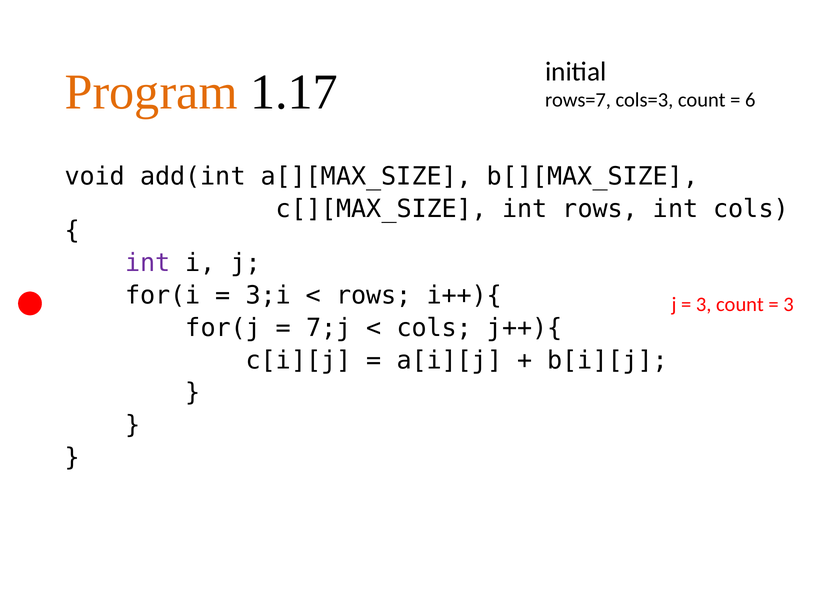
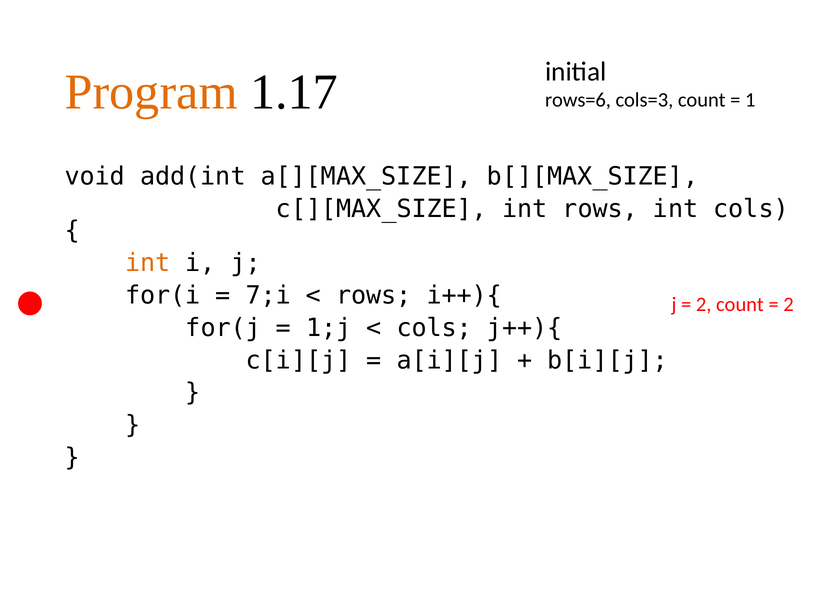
rows=7: rows=7 -> rows=6
6: 6 -> 1
int at (148, 263) colour: purple -> orange
3;i: 3;i -> 7;i
3 at (704, 305): 3 -> 2
3 at (788, 305): 3 -> 2
7;j: 7;j -> 1;j
